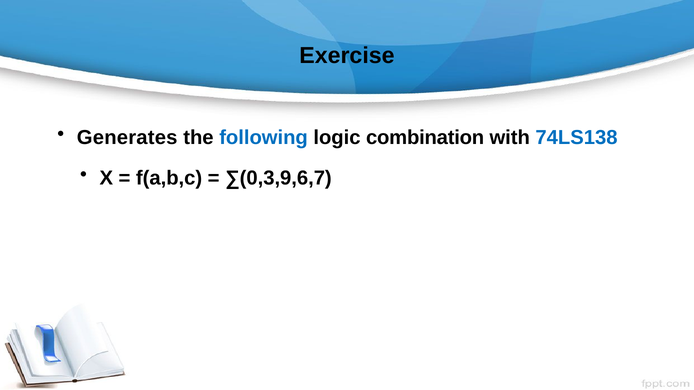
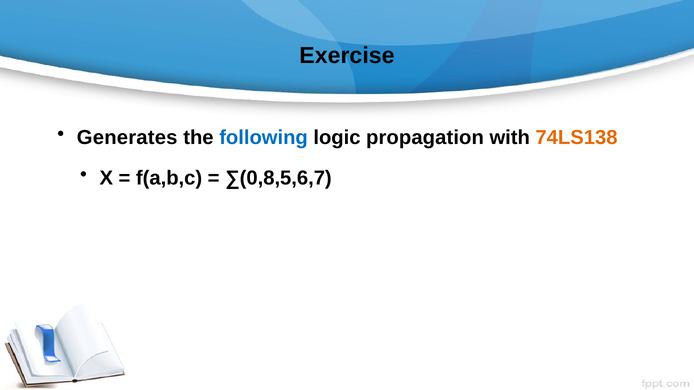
combination: combination -> propagation
74LS138 colour: blue -> orange
∑(0,3,9,6,7: ∑(0,3,9,6,7 -> ∑(0,8,5,6,7
